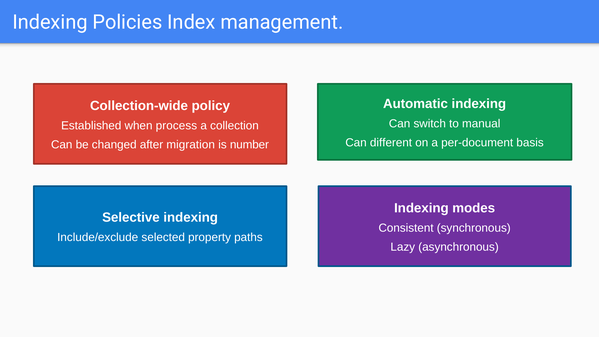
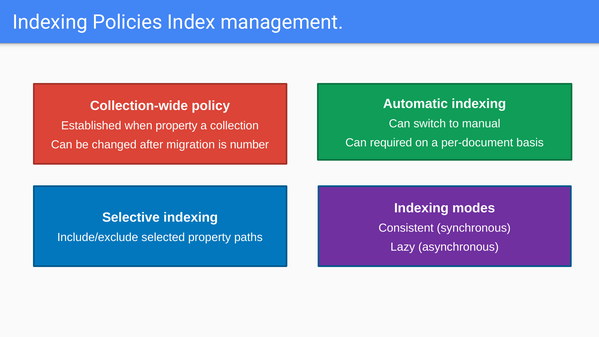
when process: process -> property
different: different -> required
